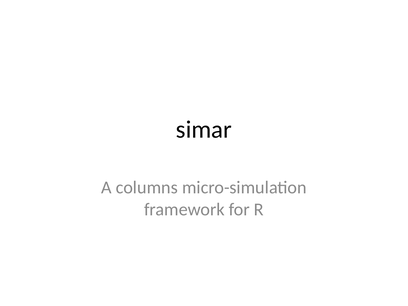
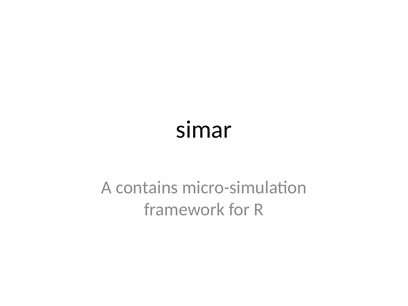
columns: columns -> contains
